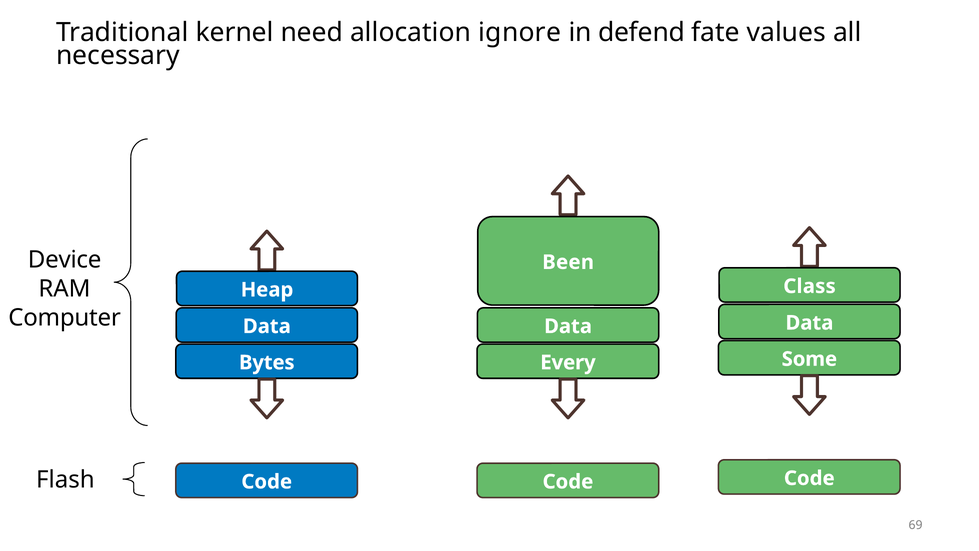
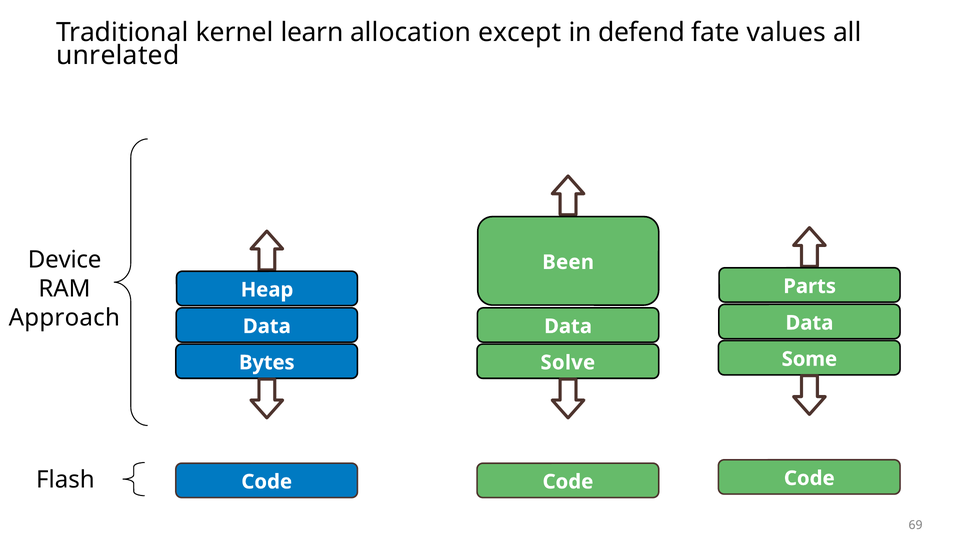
need: need -> learn
ignore: ignore -> except
necessary: necessary -> unrelated
Class: Class -> Parts
Computer: Computer -> Approach
Every: Every -> Solve
